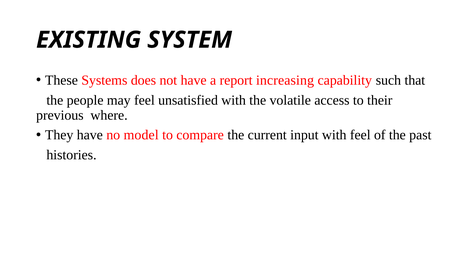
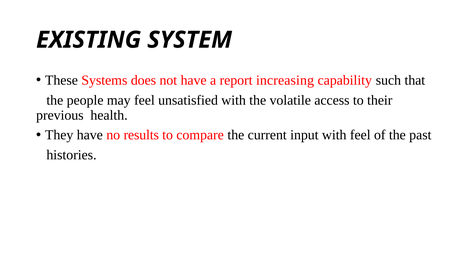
where: where -> health
model: model -> results
